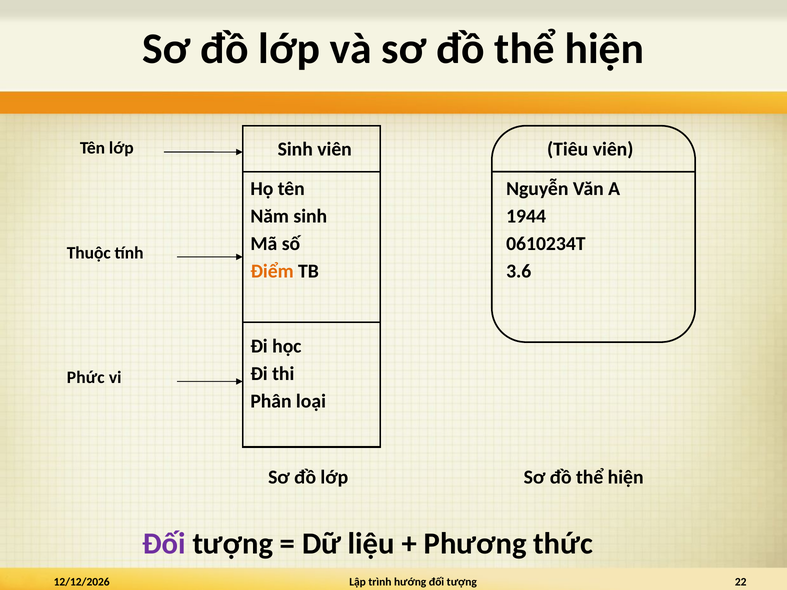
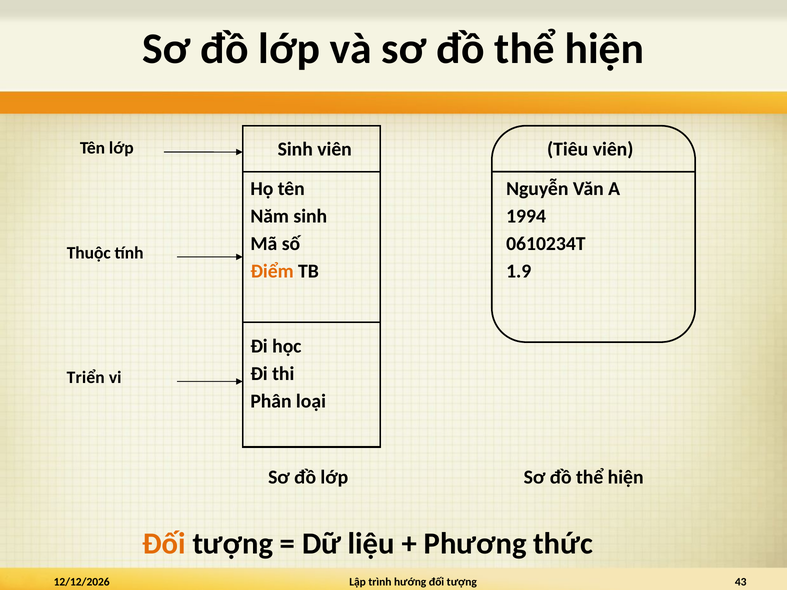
1944: 1944 -> 1994
3.6: 3.6 -> 1.9
Phức: Phức -> Triển
Đối at (164, 544) colour: purple -> orange
22: 22 -> 43
